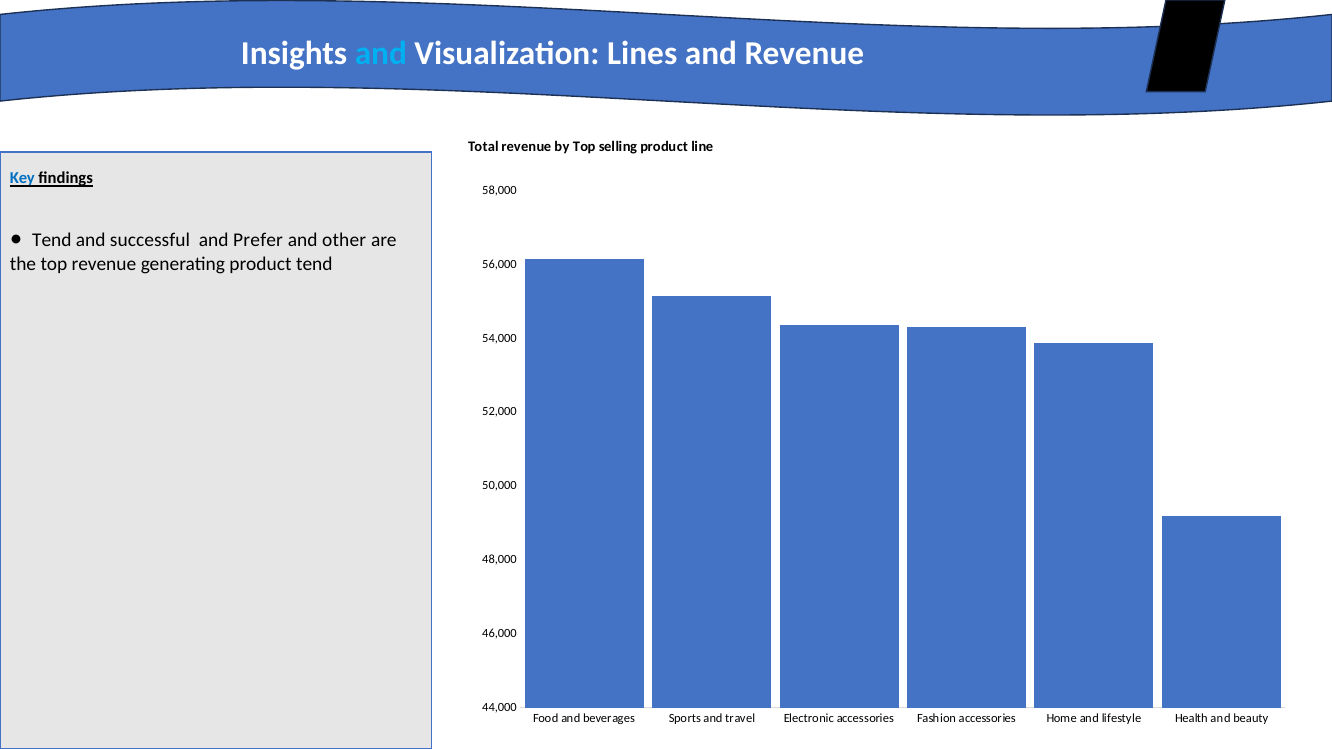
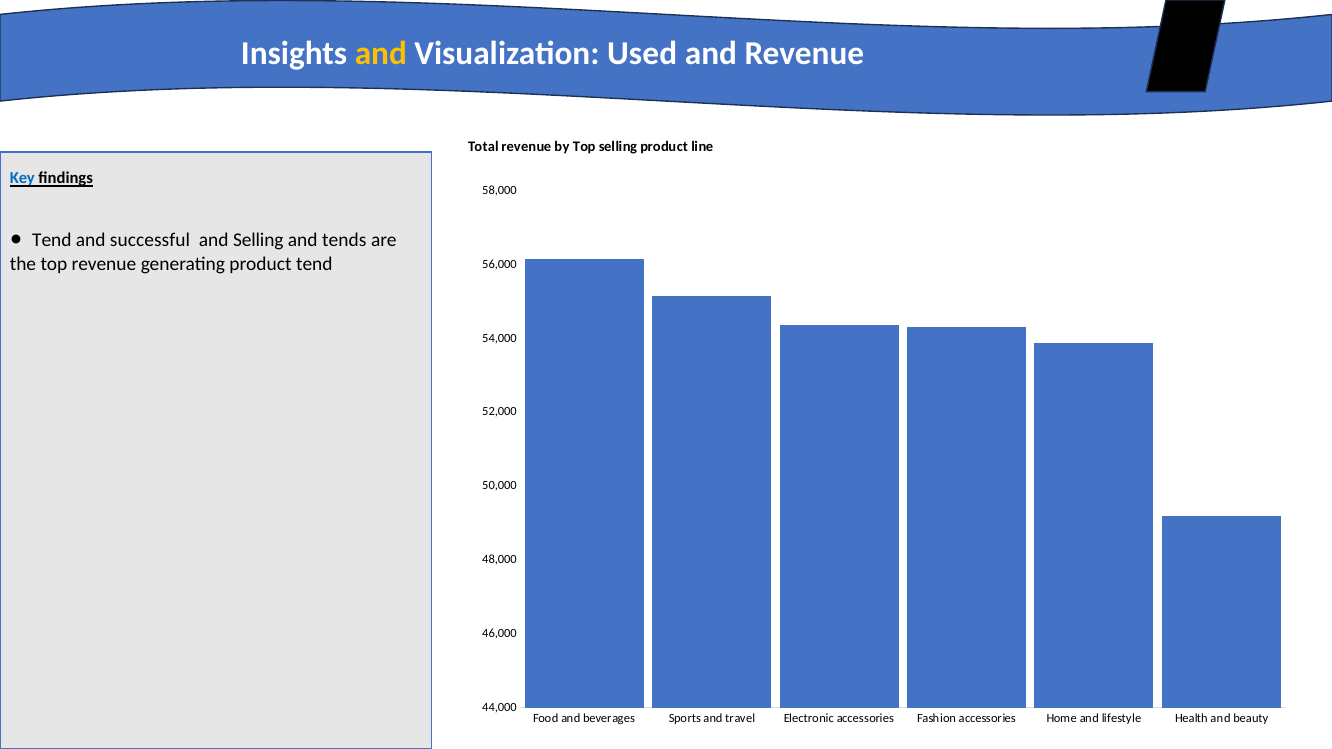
and at (381, 54) colour: light blue -> yellow
Lines: Lines -> Used
and Prefer: Prefer -> Selling
other: other -> tends
